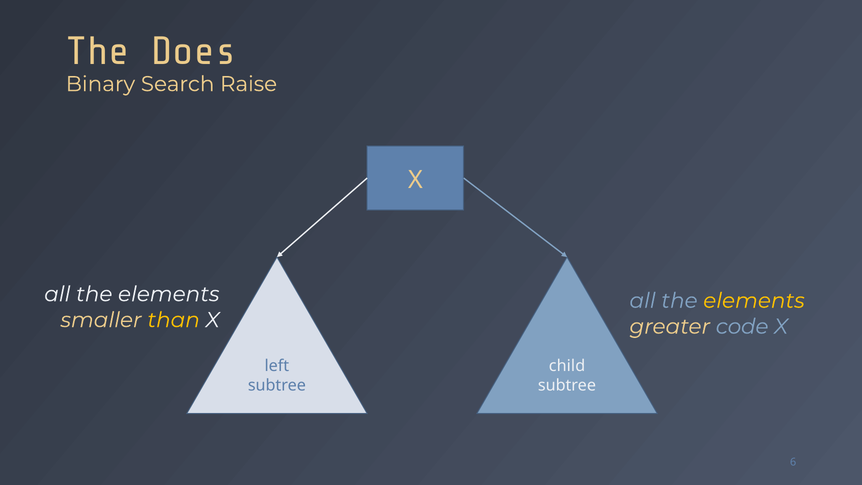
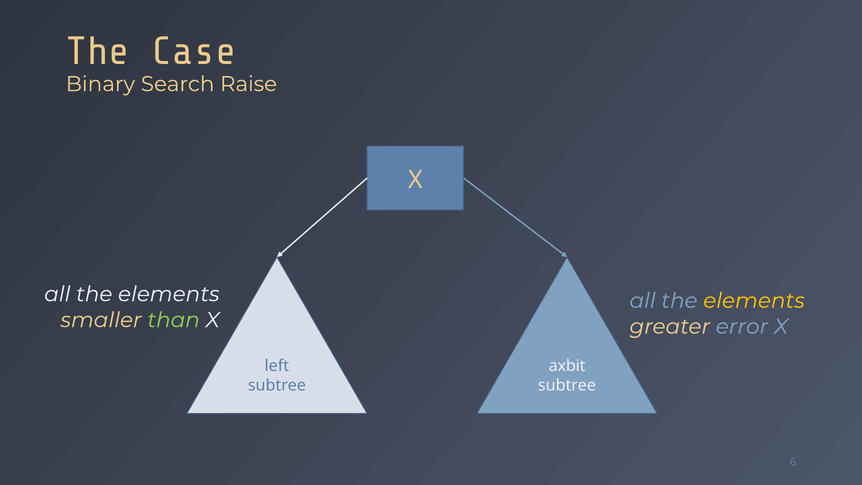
Does: Does -> Case
than colour: yellow -> light green
code: code -> error
child: child -> axbit
